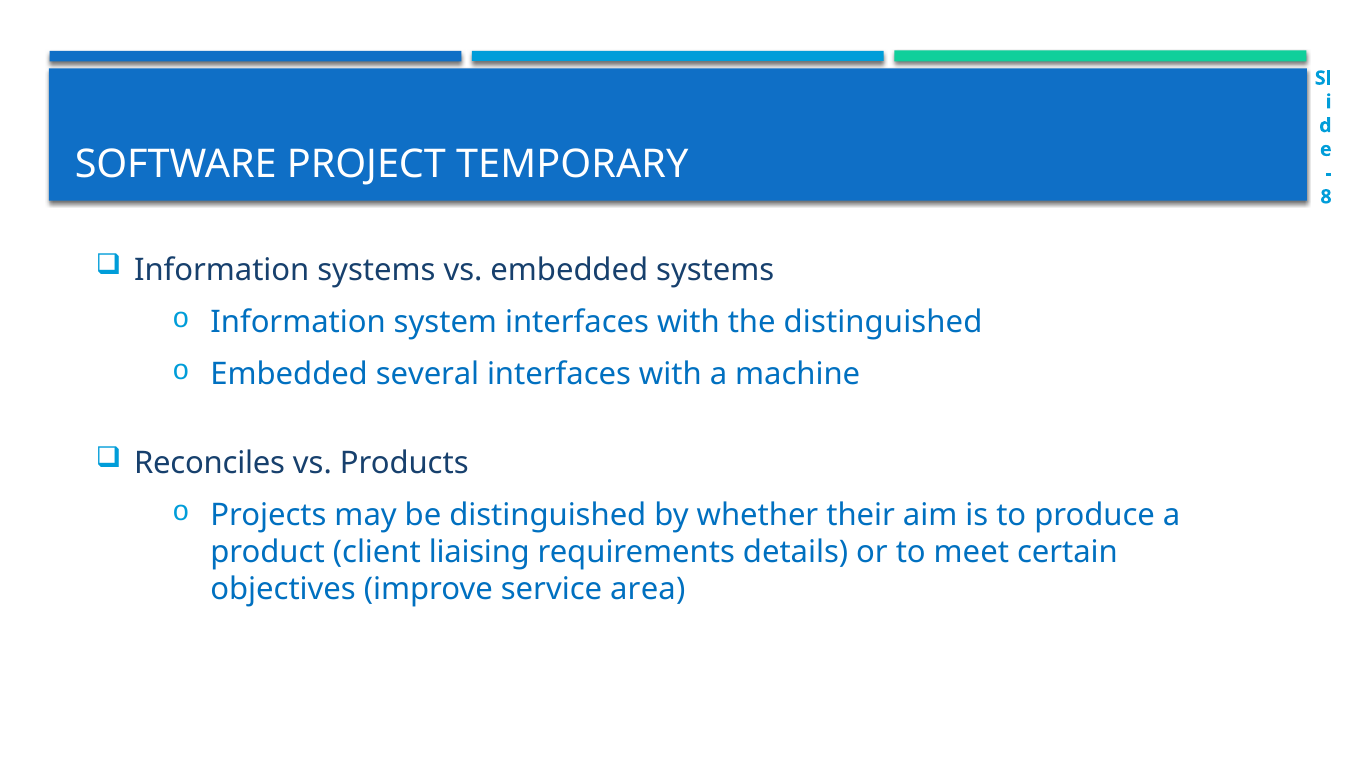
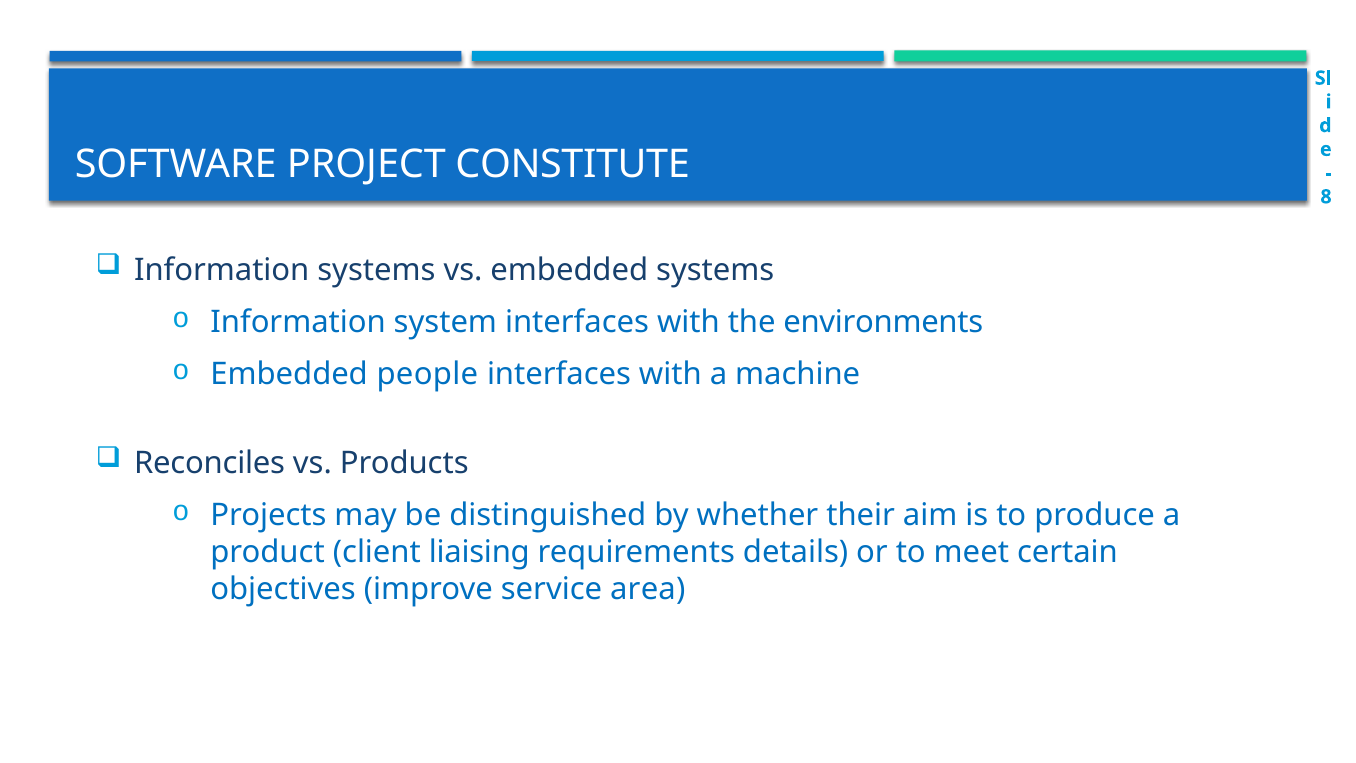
TEMPORARY: TEMPORARY -> CONSTITUTE
the distinguished: distinguished -> environments
several: several -> people
